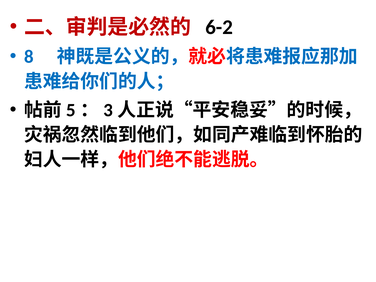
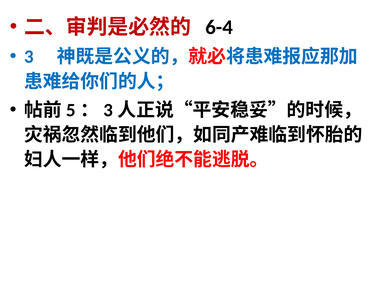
6-2: 6-2 -> 6-4
8: 8 -> 3
